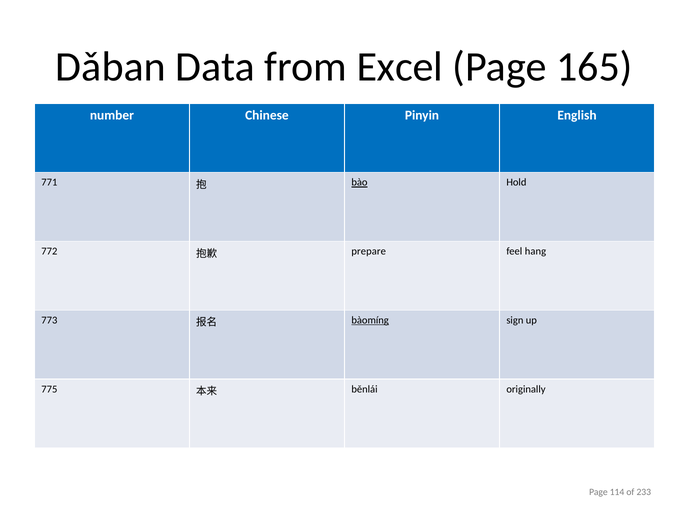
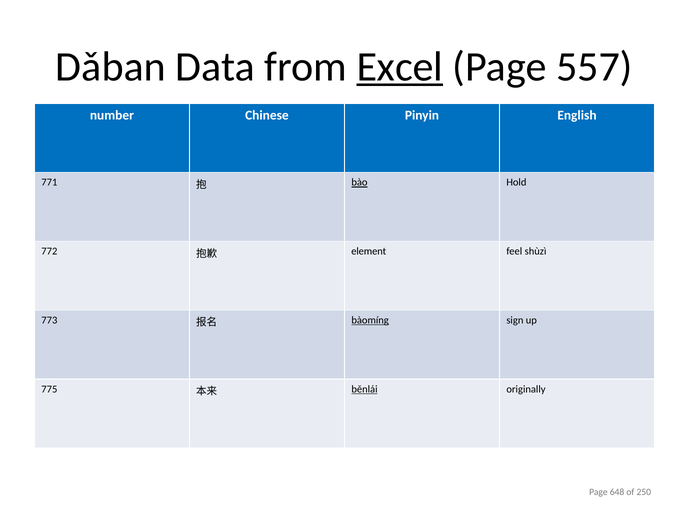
Excel underline: none -> present
165: 165 -> 557
prepare: prepare -> element
hang: hang -> shùzì
běnlái underline: none -> present
114: 114 -> 648
233: 233 -> 250
